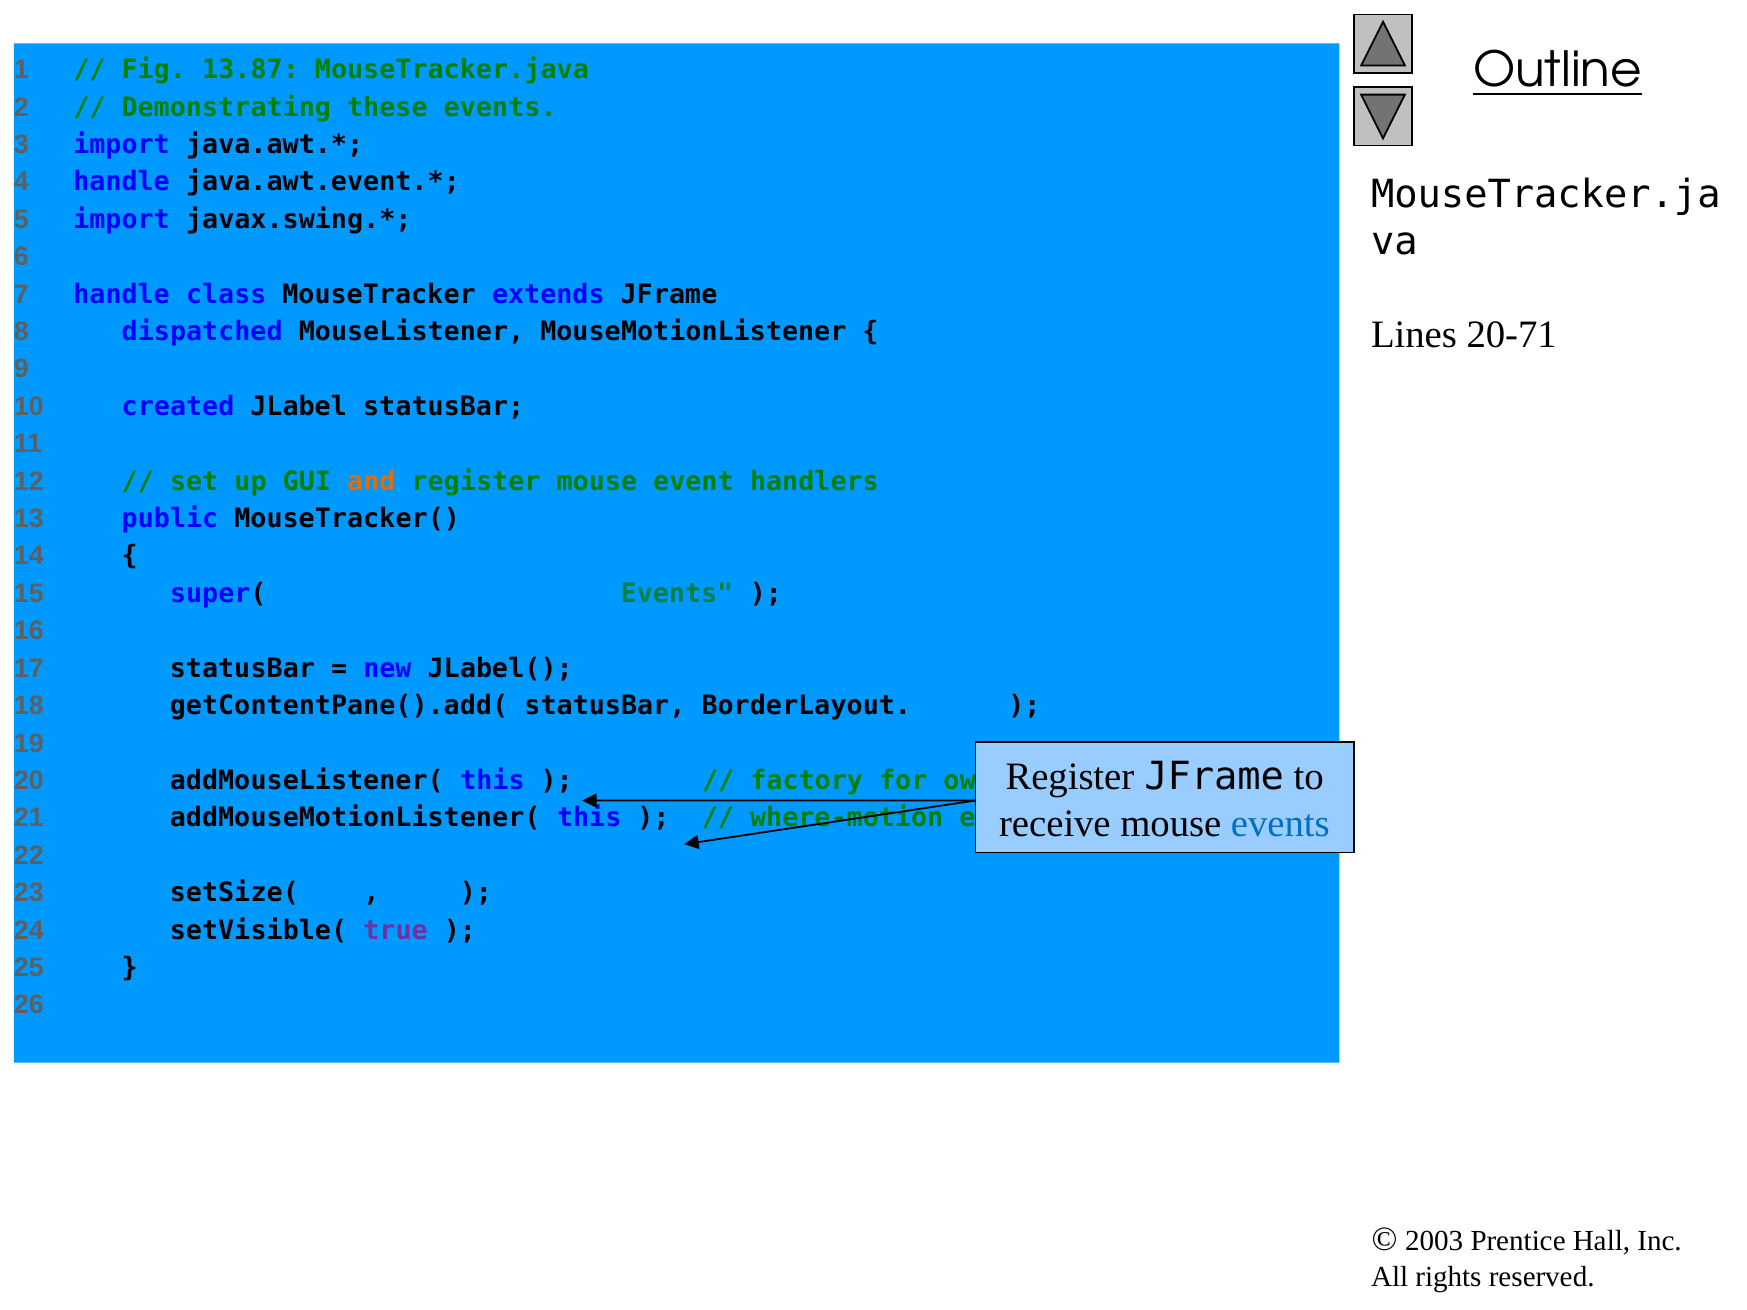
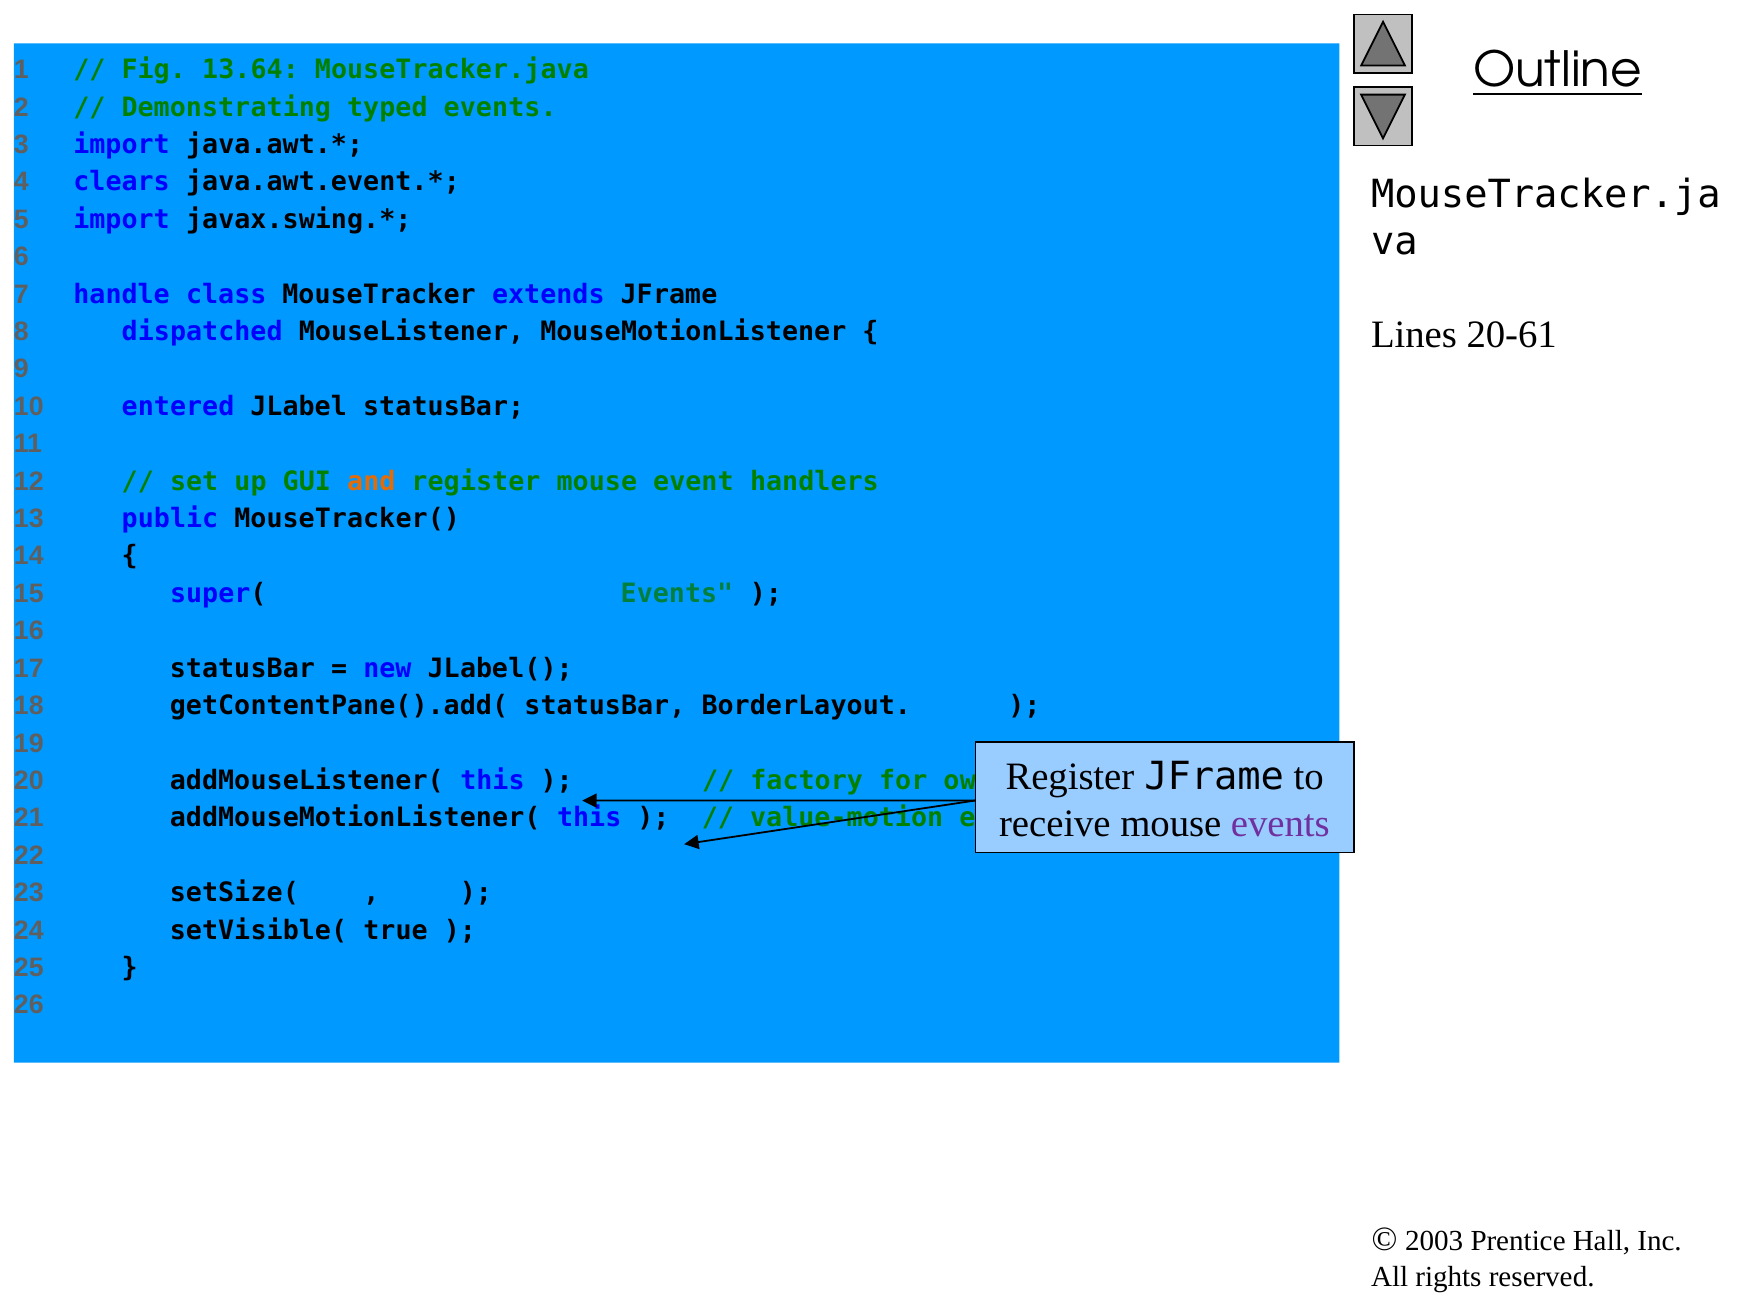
13.87: 13.87 -> 13.64
these: these -> typed
4 handle: handle -> clears
20-71: 20-71 -> 20-61
created: created -> entered
where-motion: where-motion -> value-motion
events at (1280, 824) colour: blue -> purple
true colour: purple -> black
